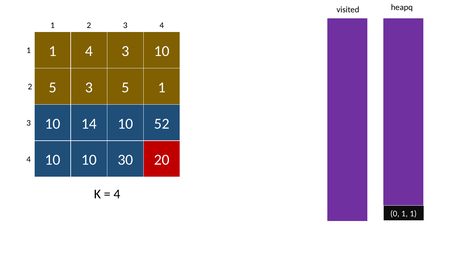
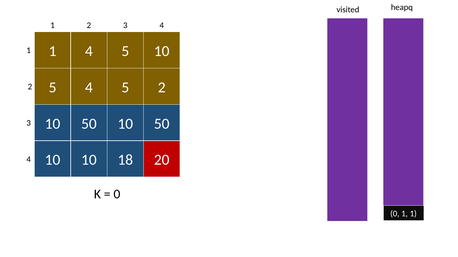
1 4 3: 3 -> 5
5 3: 3 -> 4
5 1: 1 -> 2
14 at (89, 124): 14 -> 50
52 at (162, 124): 52 -> 50
30: 30 -> 18
4 at (117, 195): 4 -> 0
